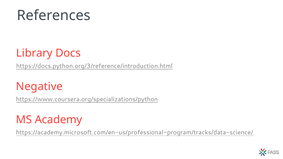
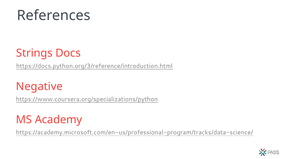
Library: Library -> Strings
